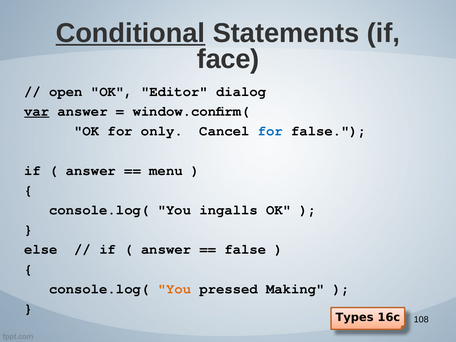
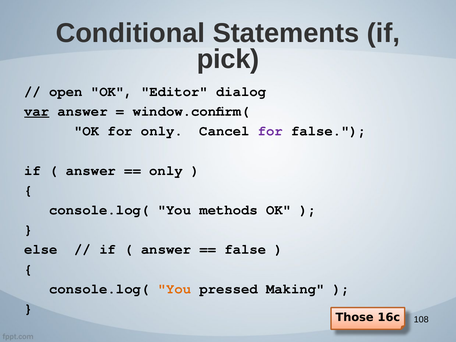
Conditional underline: present -> none
face: face -> pick
for at (270, 131) colour: blue -> purple
menu at (166, 170): menu -> only
ingalls: ingalls -> methods
Types: Types -> Those
